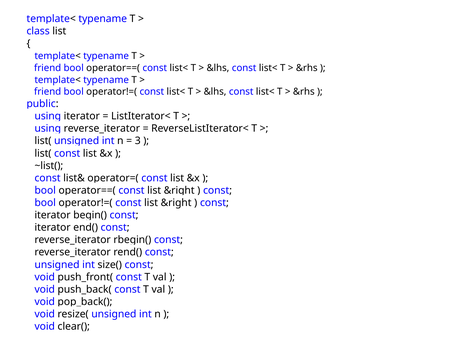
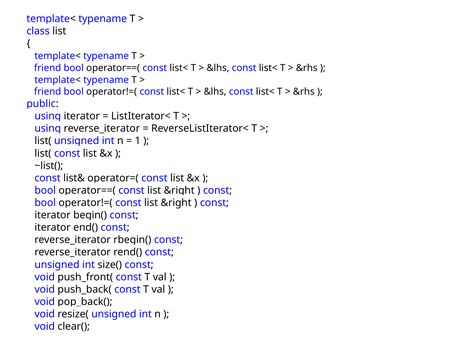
3: 3 -> 1
